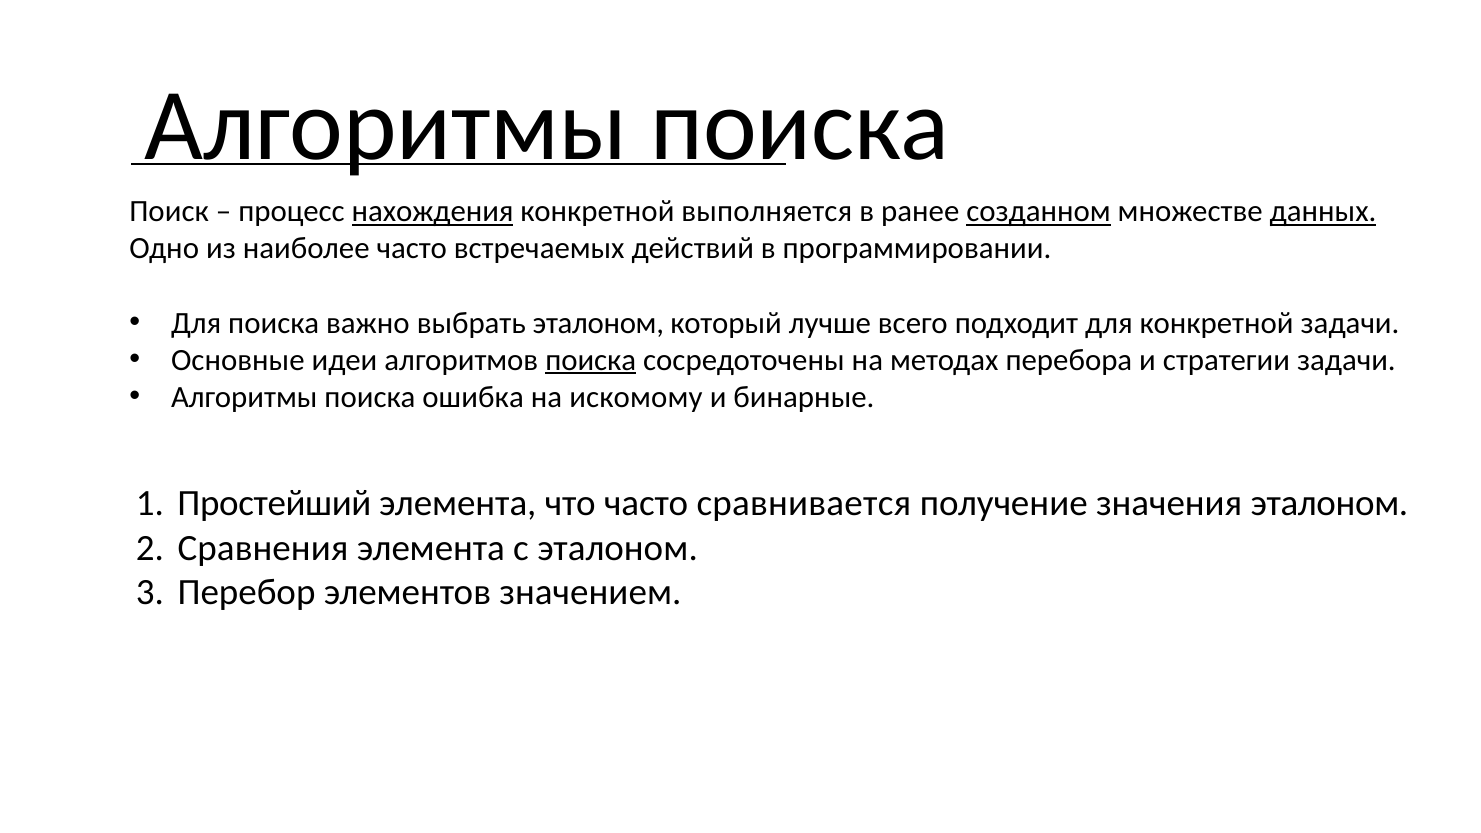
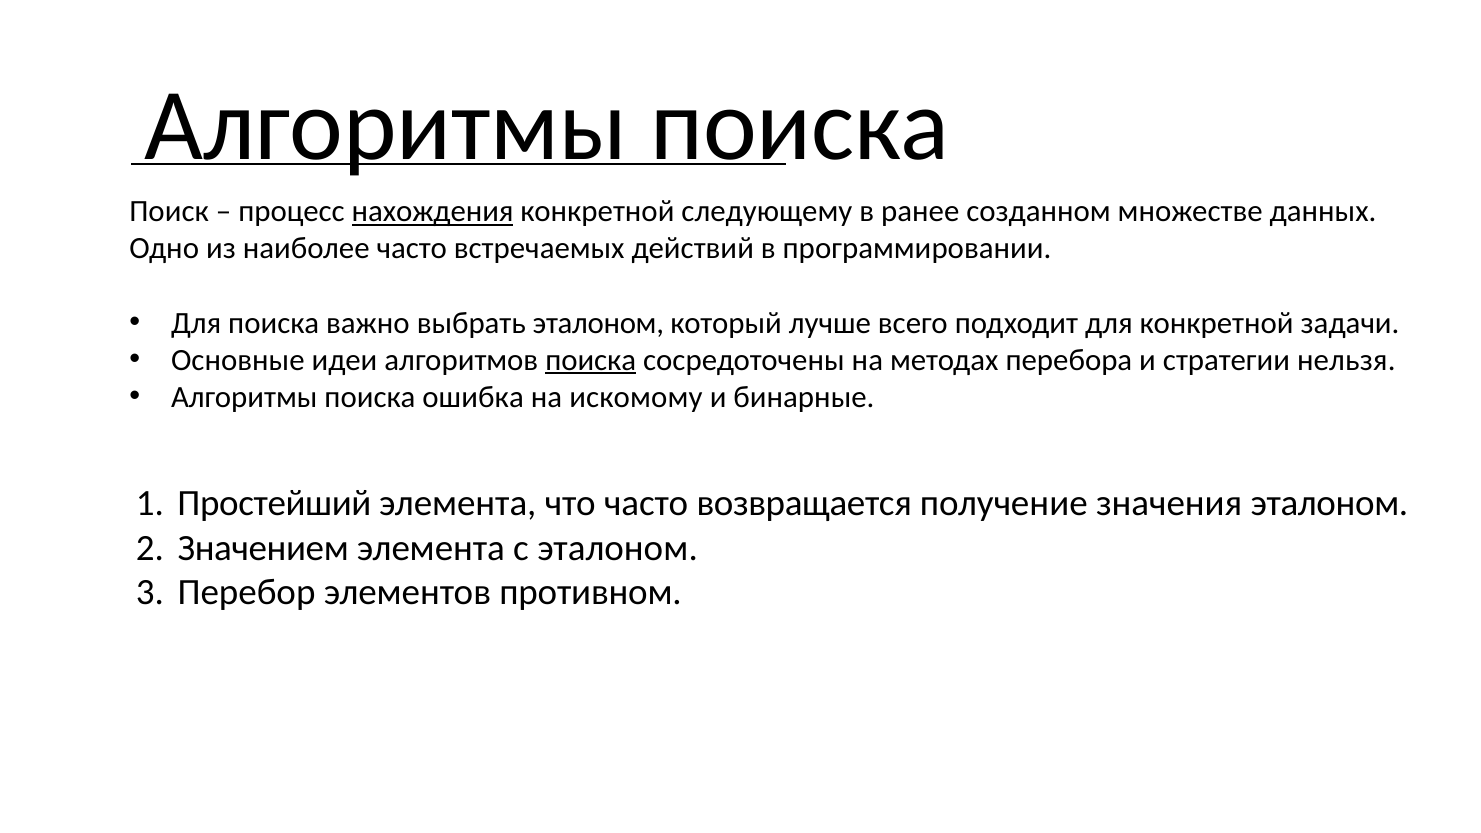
выполняется: выполняется -> следующему
созданном underline: present -> none
данных underline: present -> none
стратегии задачи: задачи -> нельзя
сравнивается: сравнивается -> возвращается
Сравнения: Сравнения -> Значением
значением: значением -> противном
